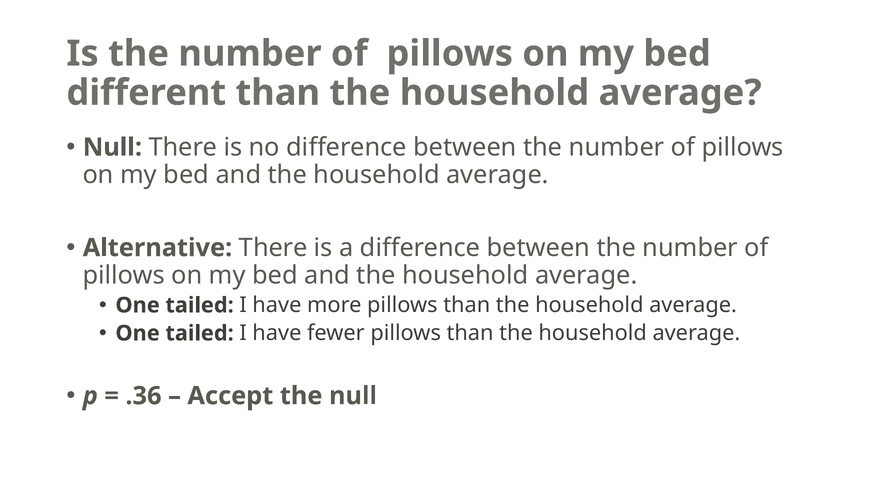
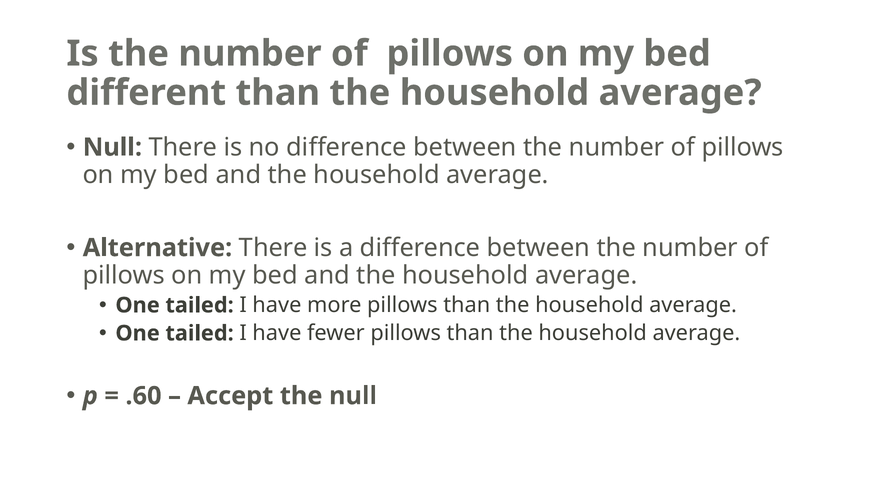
.36: .36 -> .60
